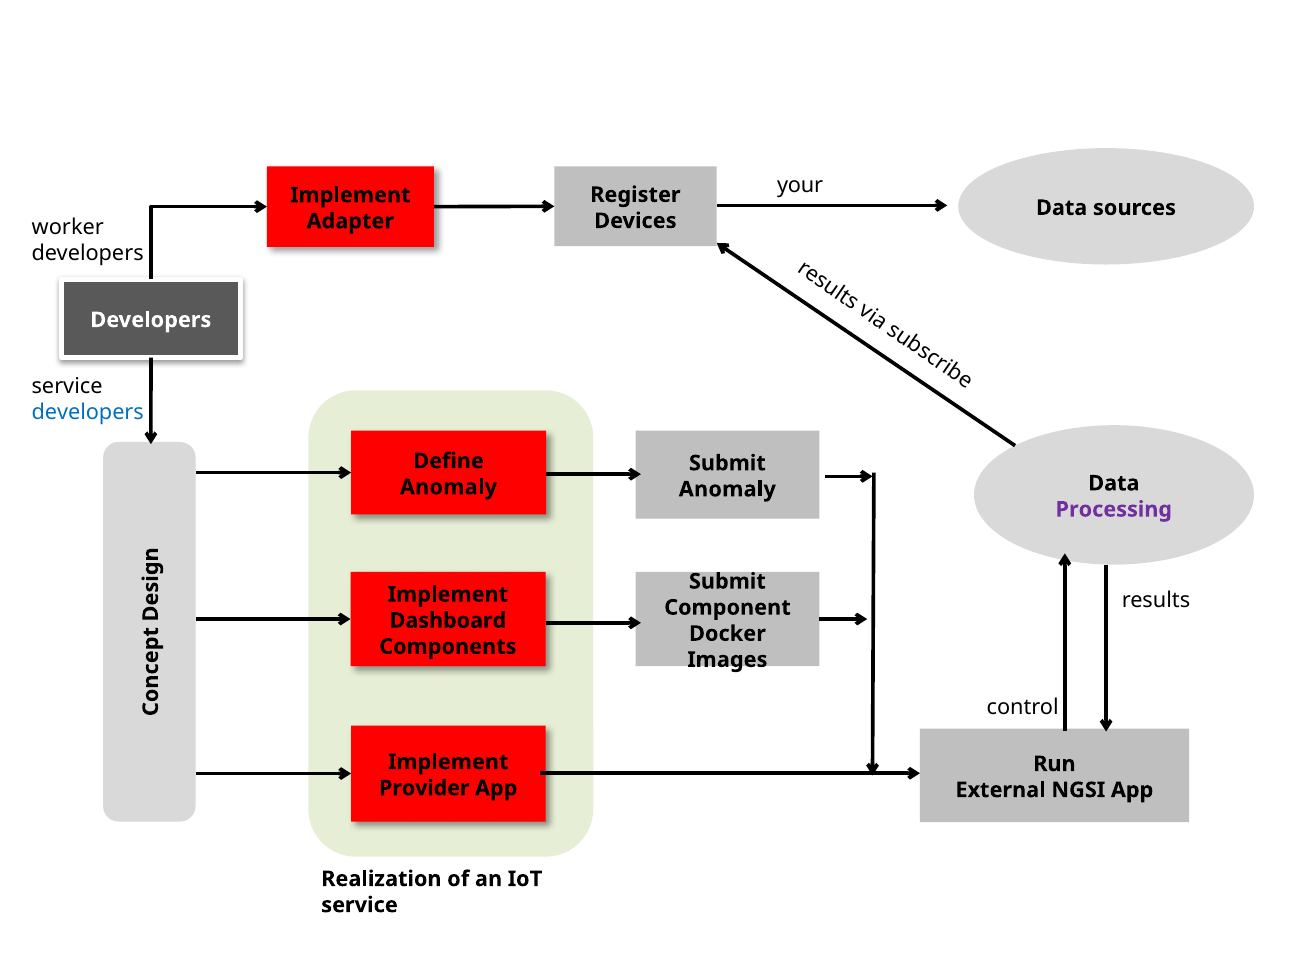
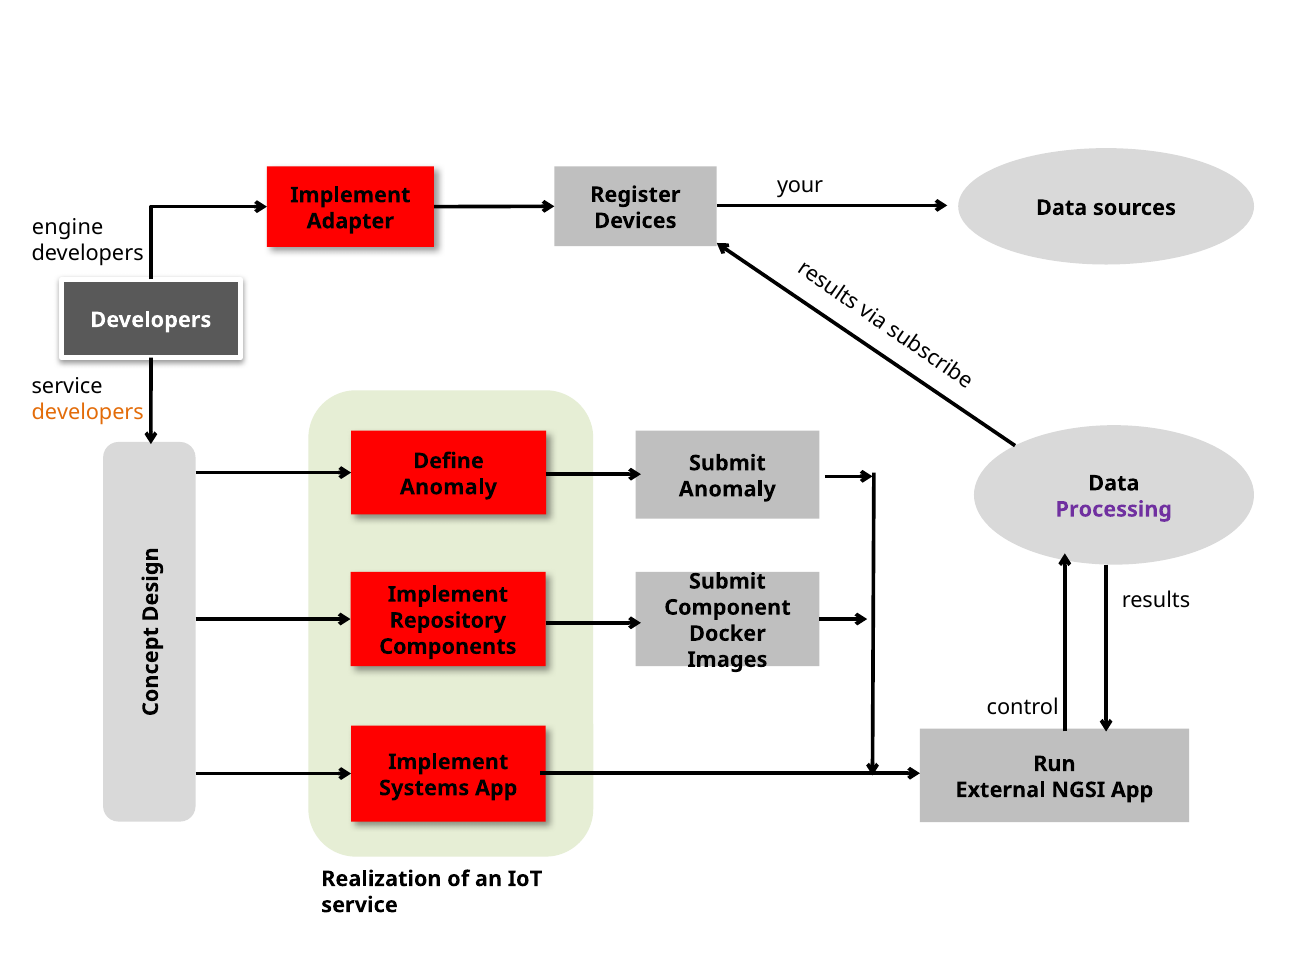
worker: worker -> engine
developers at (88, 412) colour: blue -> orange
Dashboard: Dashboard -> Repository
Provider: Provider -> Systems
